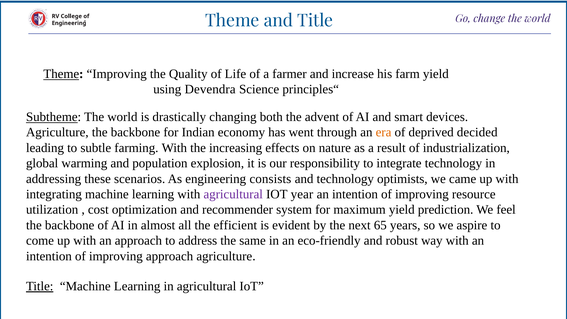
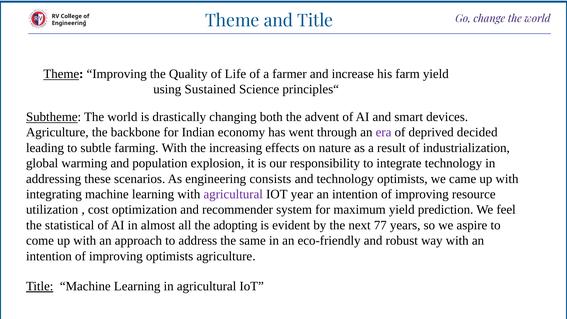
Devendra: Devendra -> Sustained
era colour: orange -> purple
backbone at (70, 225): backbone -> statistical
efficient: efficient -> adopting
65: 65 -> 77
improving approach: approach -> optimists
